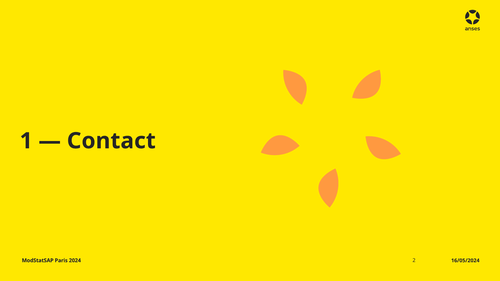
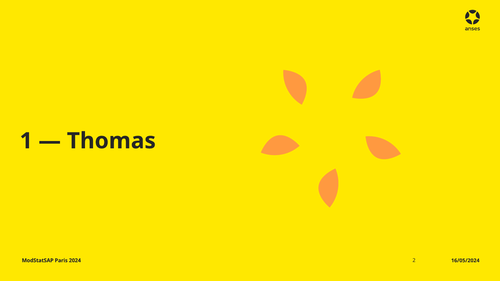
Contact: Contact -> Thomas
